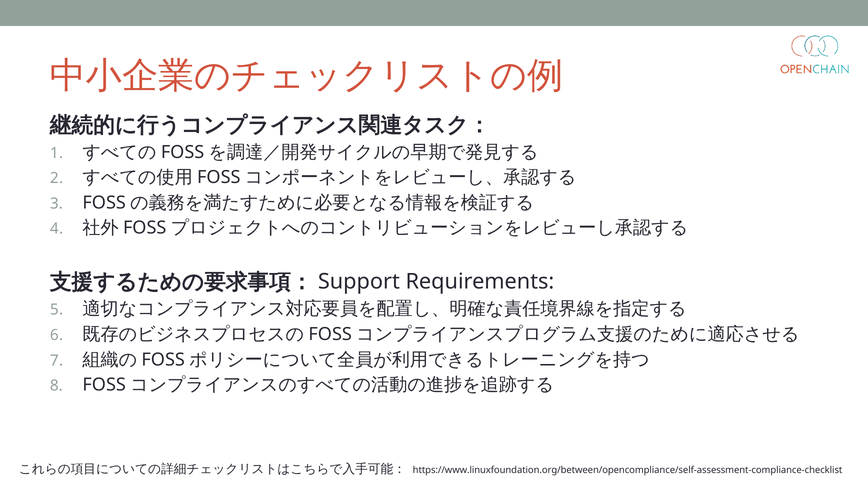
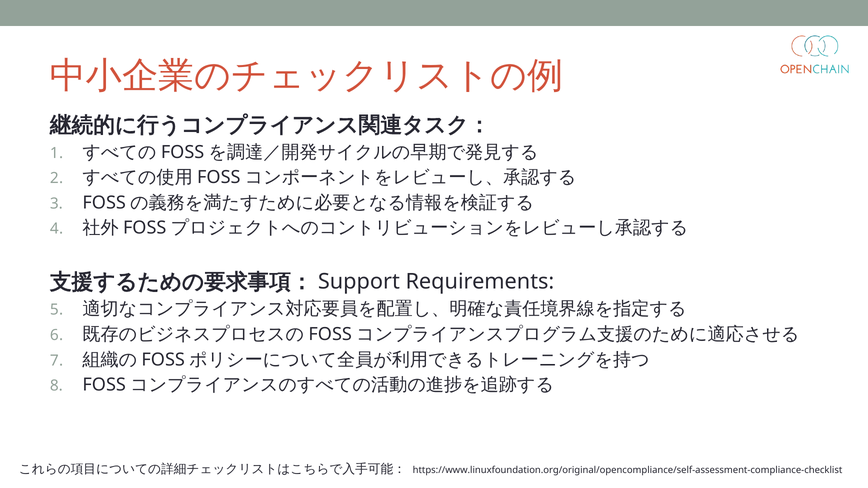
https://www.linuxfoundation.org/between/opencompliance/self-assessment-compliance-checklist: https://www.linuxfoundation.org/between/opencompliance/self-assessment-compliance-checklist -> https://www.linuxfoundation.org/original/opencompliance/self-assessment-compliance-checklist
